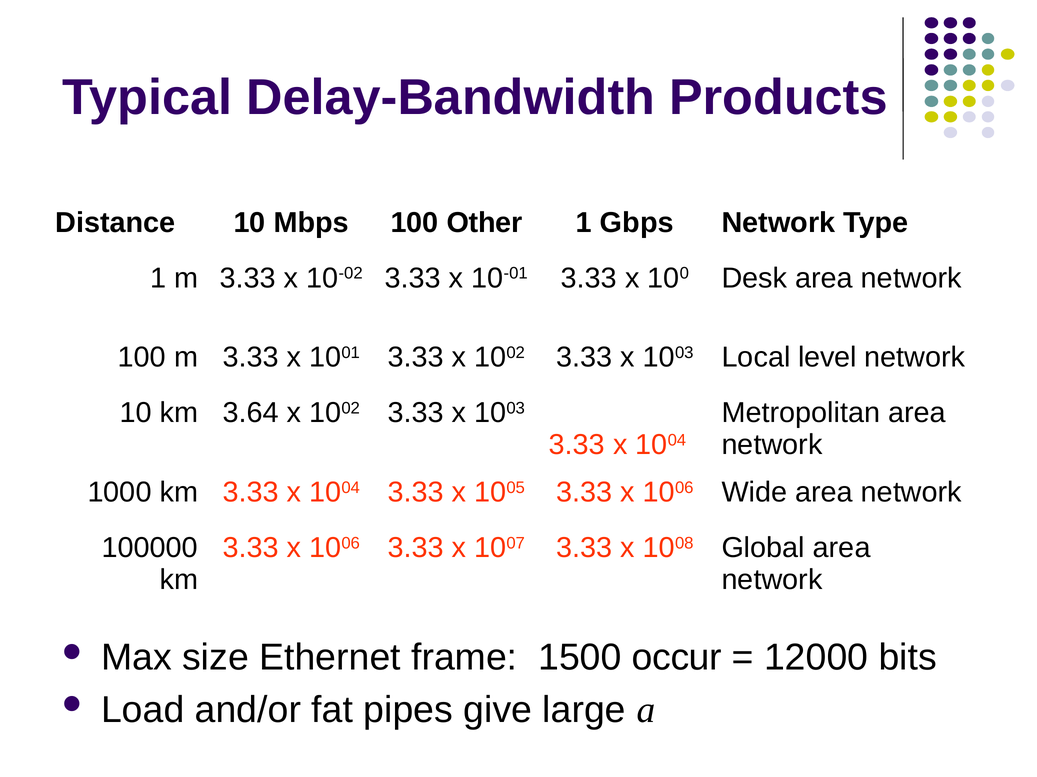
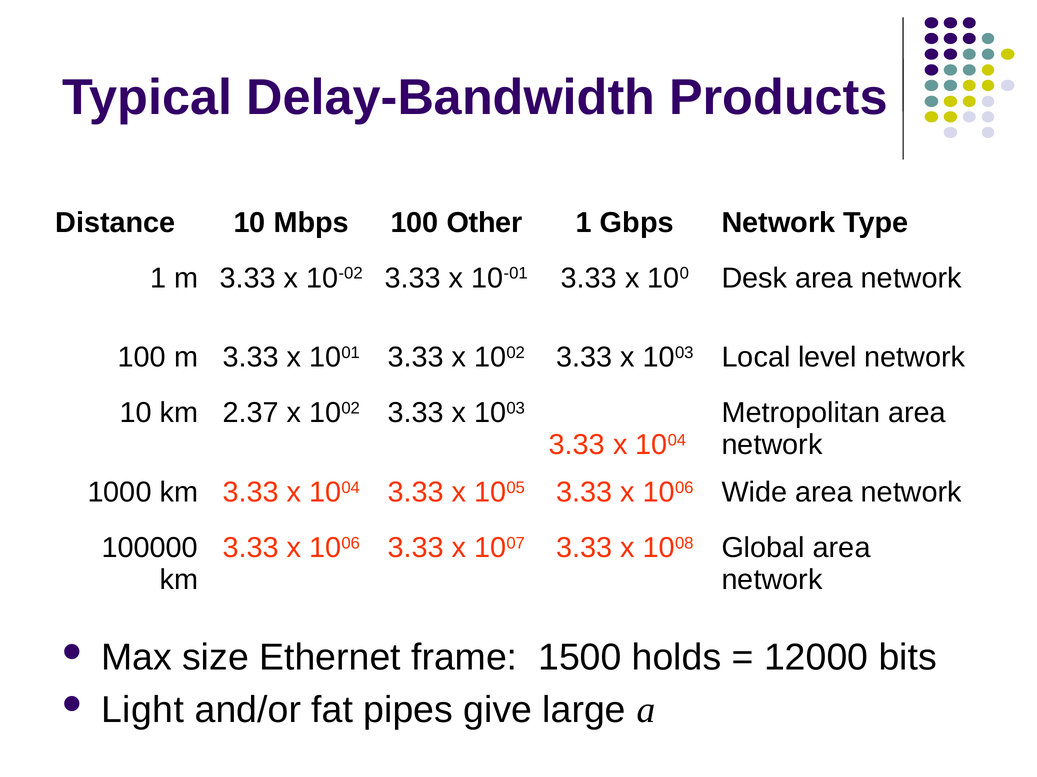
3.64: 3.64 -> 2.37
occur: occur -> holds
Load: Load -> Light
